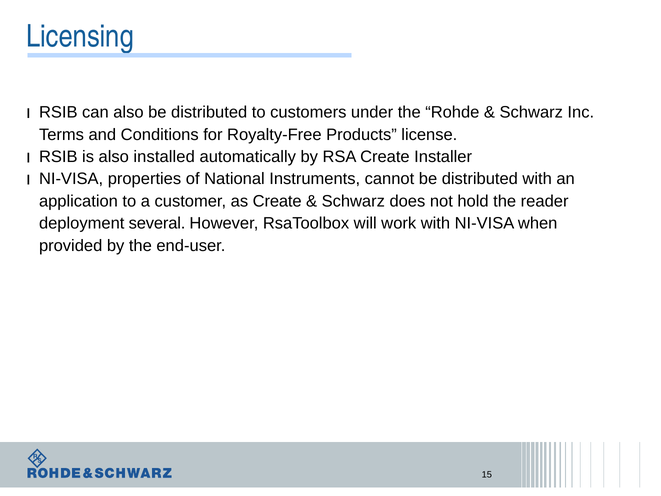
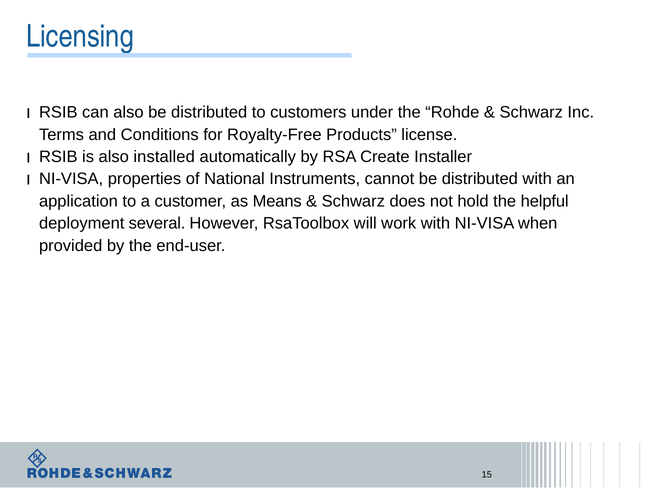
as Create: Create -> Means
reader: reader -> helpful
